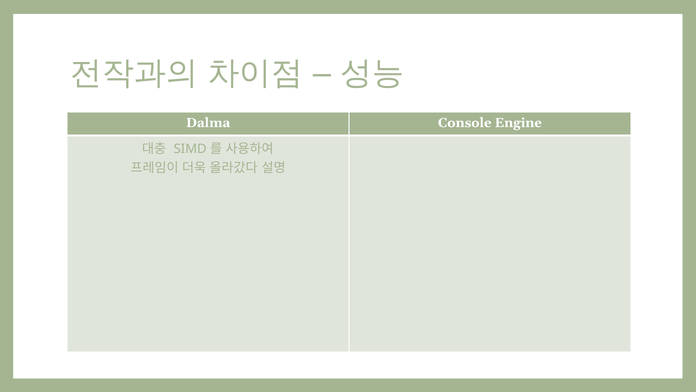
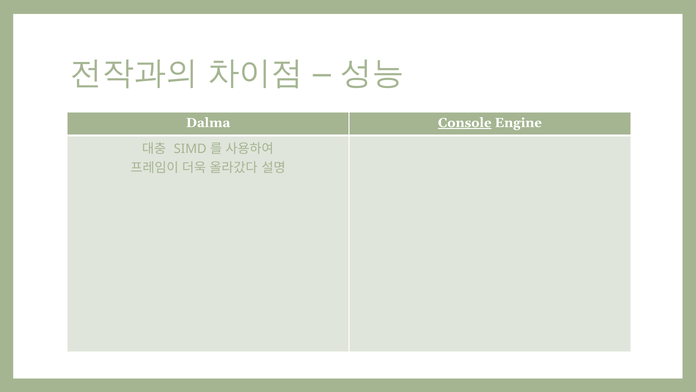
Console underline: none -> present
